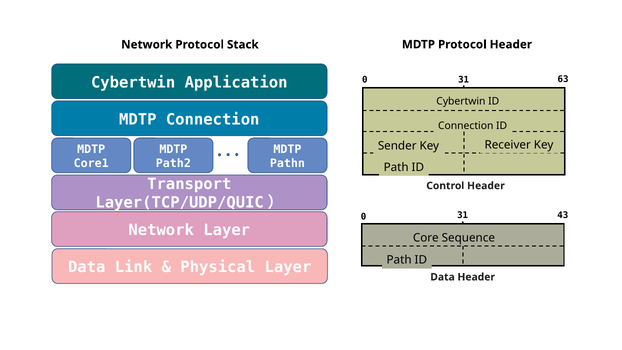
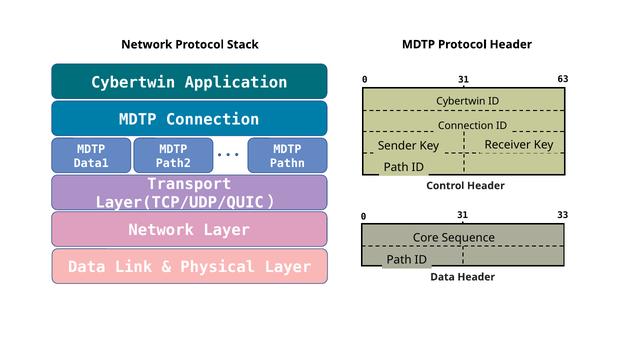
Core1: Core1 -> Data1
43: 43 -> 33
